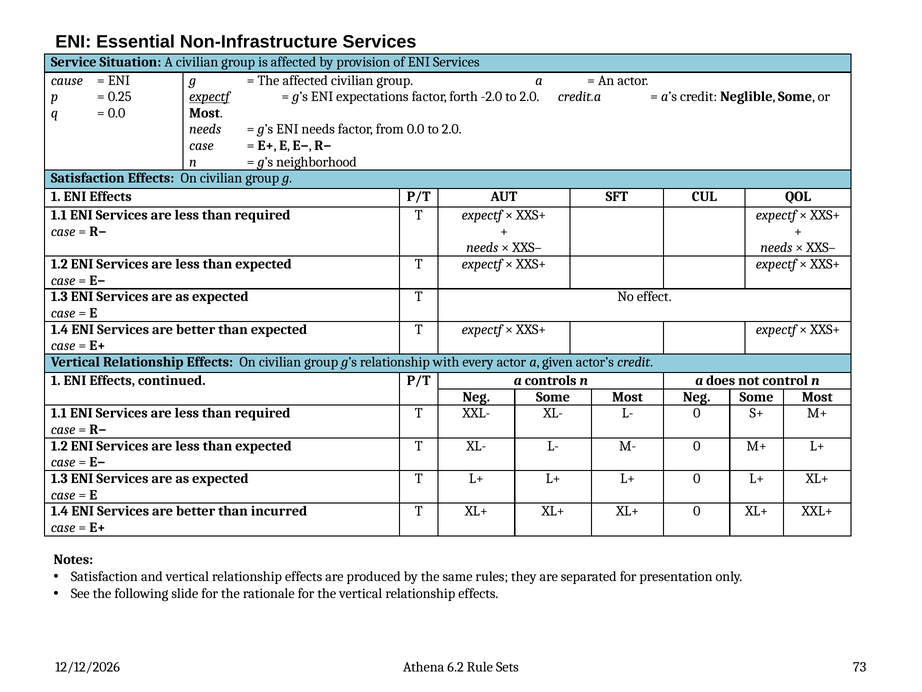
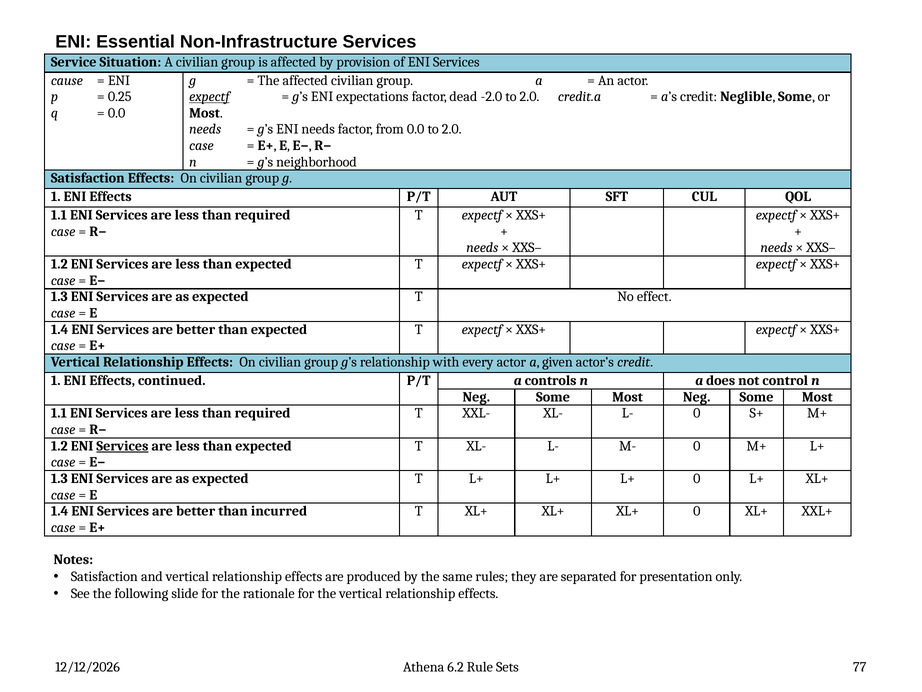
forth: forth -> dead
Services at (122, 446) underline: none -> present
73: 73 -> 77
